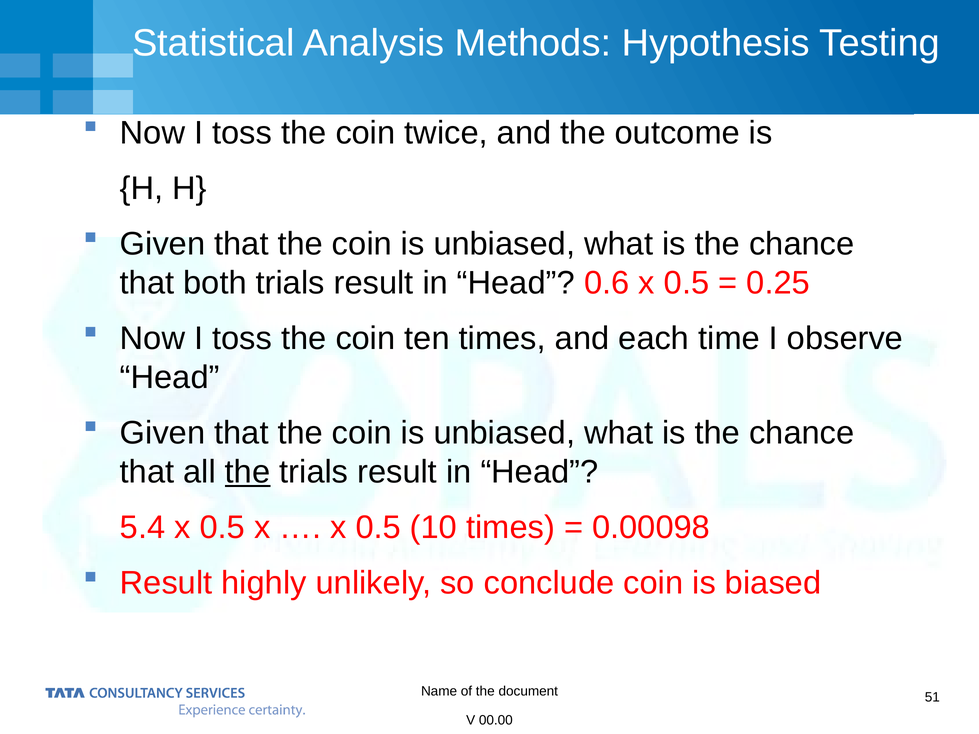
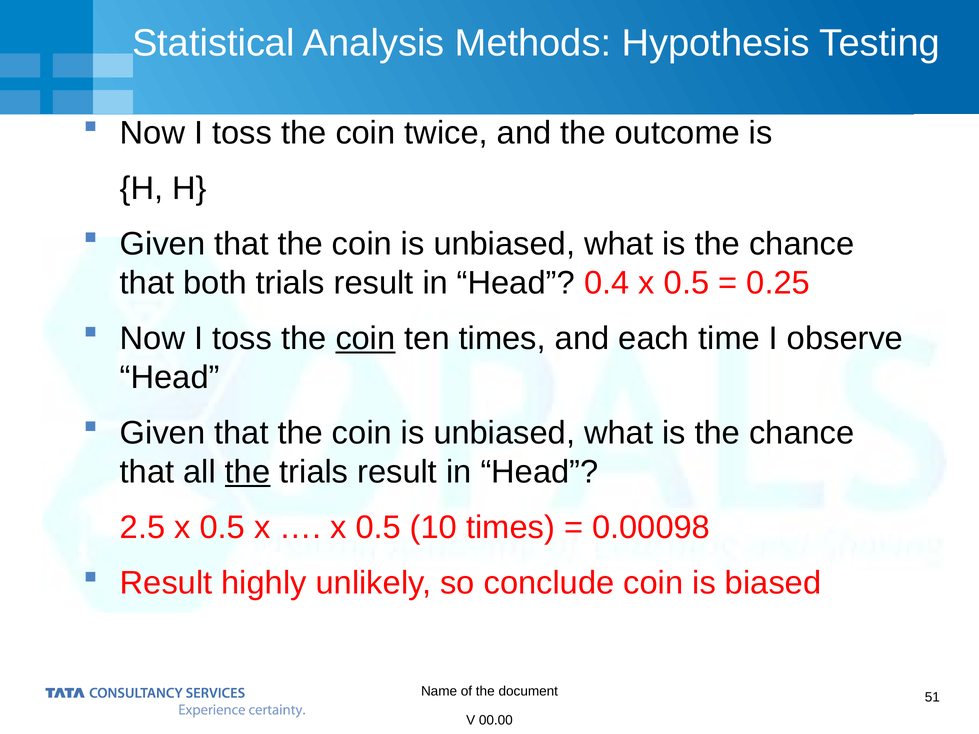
0.6: 0.6 -> 0.4
coin at (365, 339) underline: none -> present
5.4: 5.4 -> 2.5
